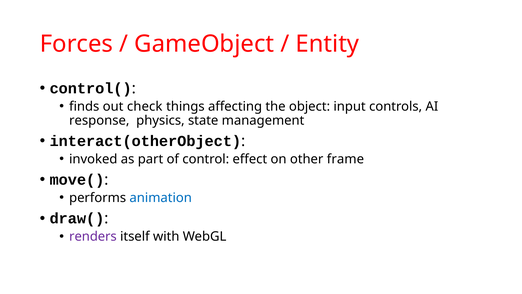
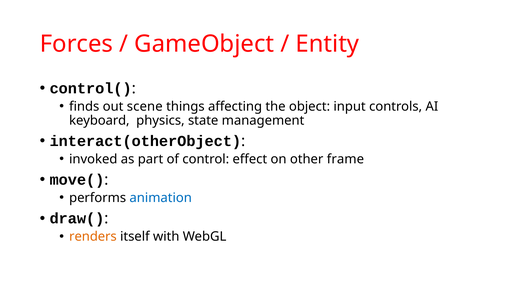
check: check -> scene
response: response -> keyboard
renders colour: purple -> orange
